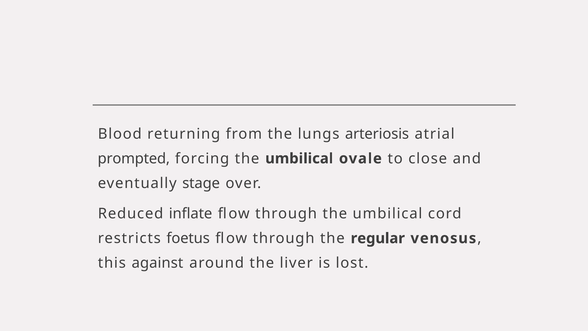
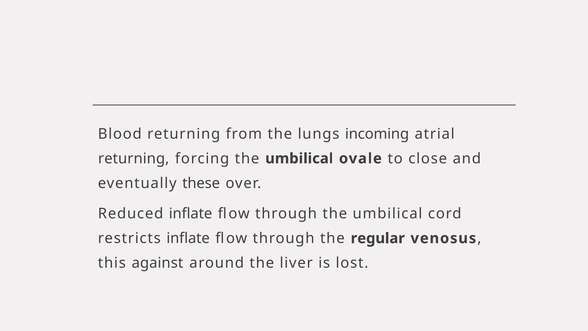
arteriosis: arteriosis -> incoming
prompted at (134, 158): prompted -> returning
stage: stage -> these
restricts foetus: foetus -> inflate
